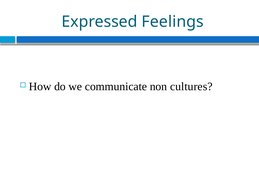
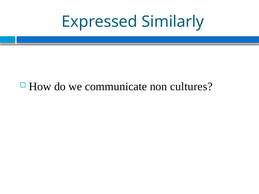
Feelings: Feelings -> Similarly
